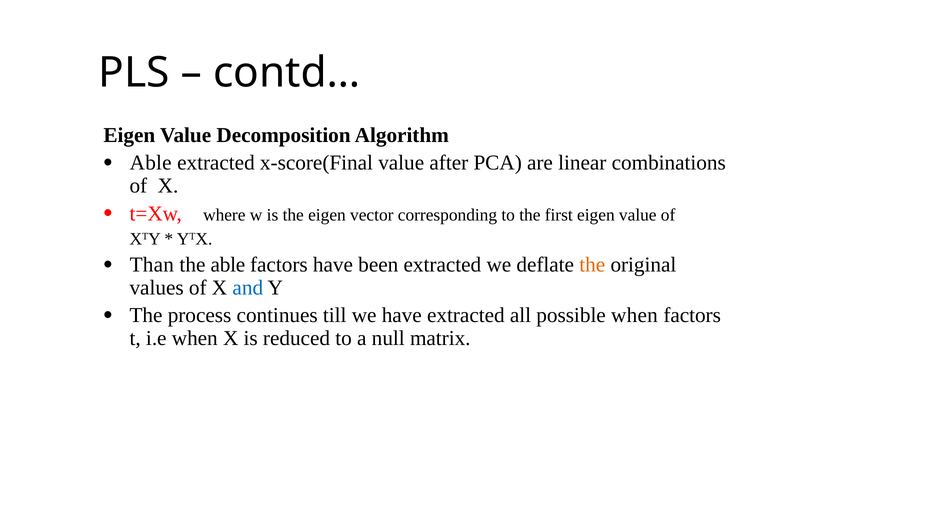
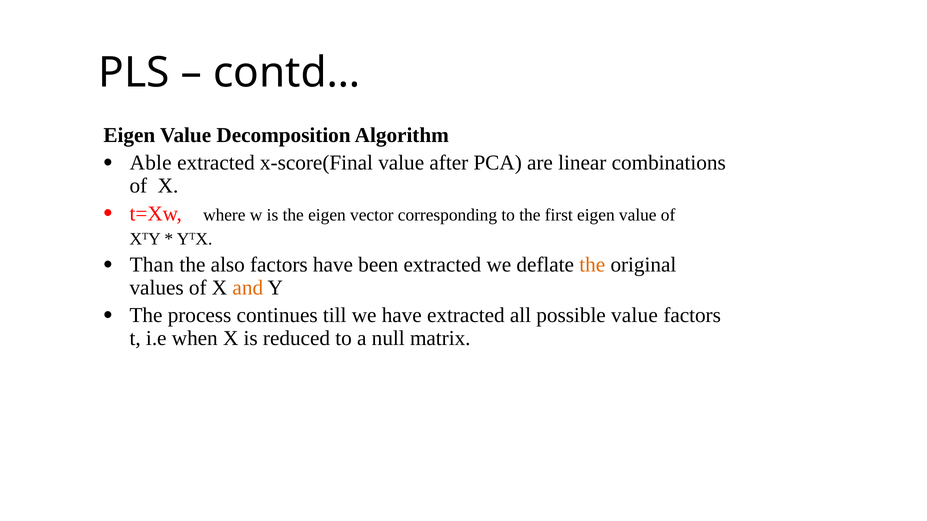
the able: able -> also
and colour: blue -> orange
possible when: when -> value
